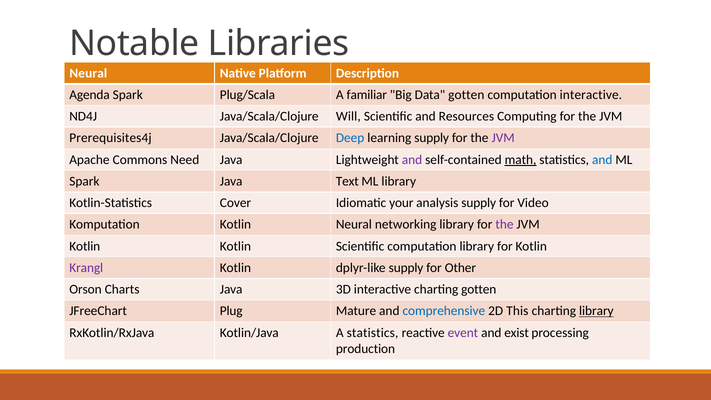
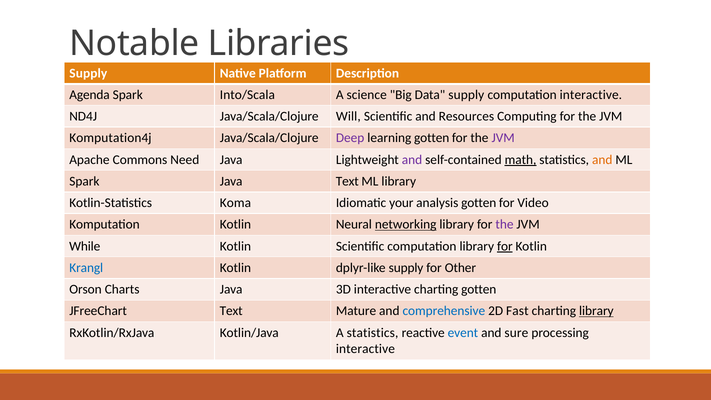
Neural at (88, 73): Neural -> Supply
Plug/Scala: Plug/Scala -> Into/Scala
familiar: familiar -> science
Data gotten: gotten -> supply
Prerequisites4j: Prerequisites4j -> Komputation4j
Deep colour: blue -> purple
learning supply: supply -> gotten
and at (602, 160) colour: blue -> orange
Cover: Cover -> Koma
analysis supply: supply -> gotten
networking underline: none -> present
Kotlin at (85, 246): Kotlin -> While
for at (505, 246) underline: none -> present
Krangl colour: purple -> blue
JFreeChart Plug: Plug -> Text
This: This -> Fast
event colour: purple -> blue
exist: exist -> sure
production at (365, 349): production -> interactive
